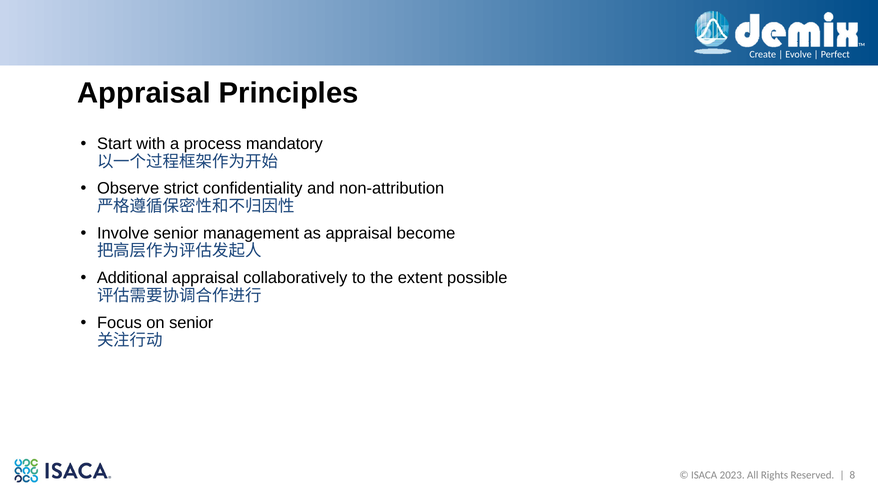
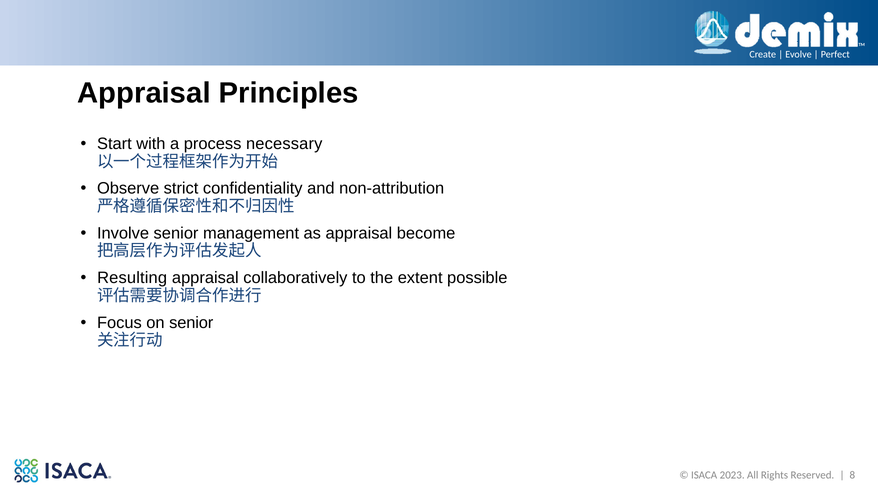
mandatory: mandatory -> necessary
Additional: Additional -> Resulting
